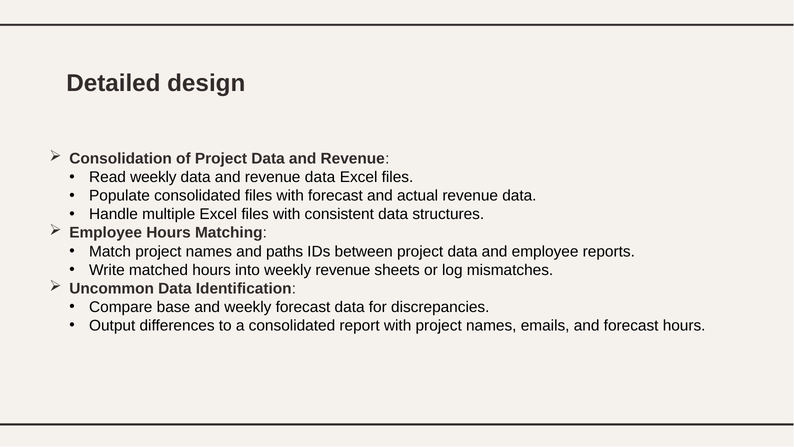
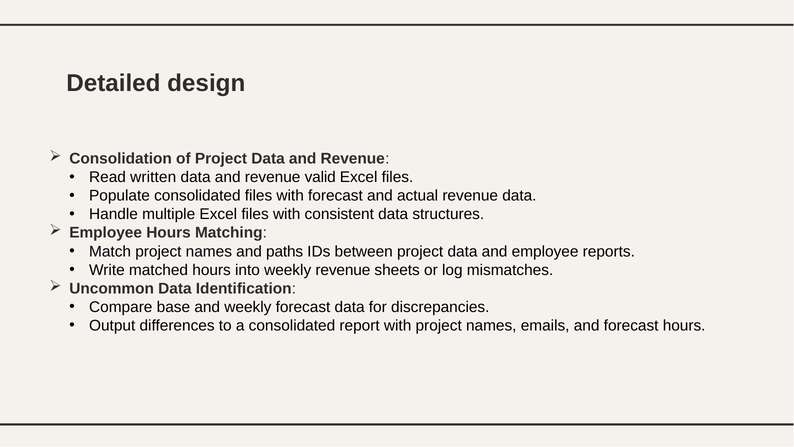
Read weekly: weekly -> written
and revenue data: data -> valid
